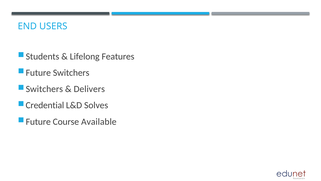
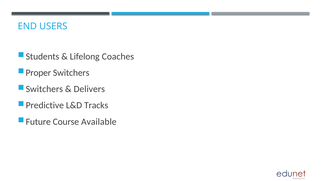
Features: Features -> Coaches
Future at (38, 73): Future -> Proper
Credential: Credential -> Predictive
Solves: Solves -> Tracks
